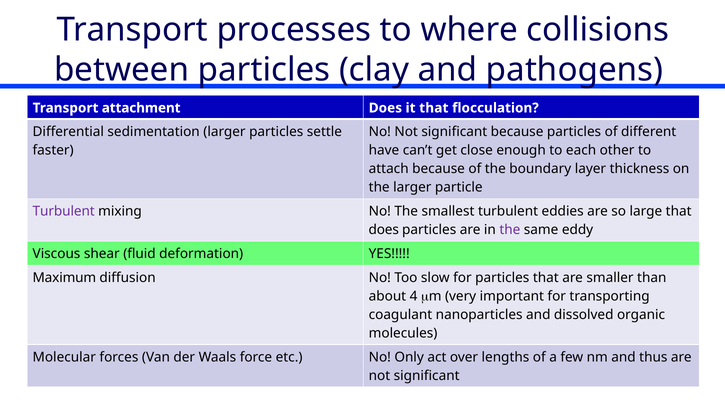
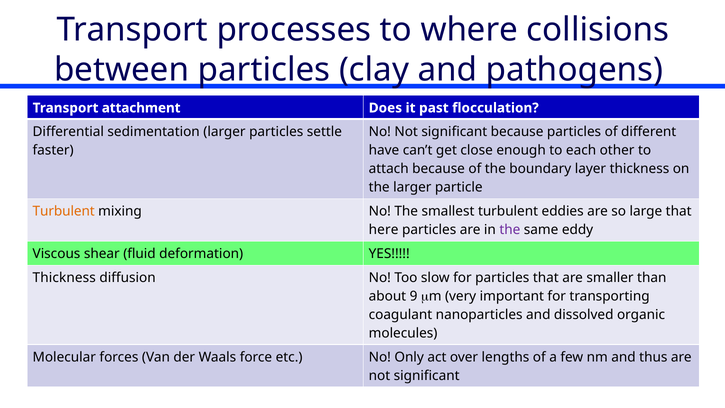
it that: that -> past
Turbulent at (64, 211) colour: purple -> orange
does at (384, 230): does -> here
Maximum at (64, 278): Maximum -> Thickness
4: 4 -> 9
